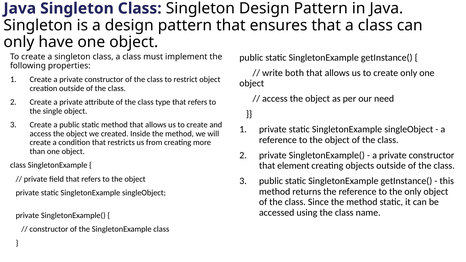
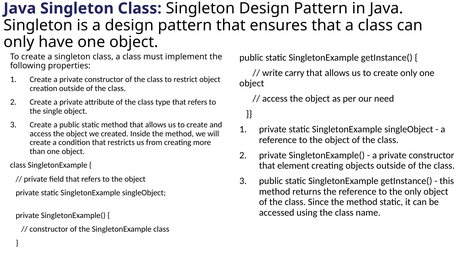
both: both -> carry
